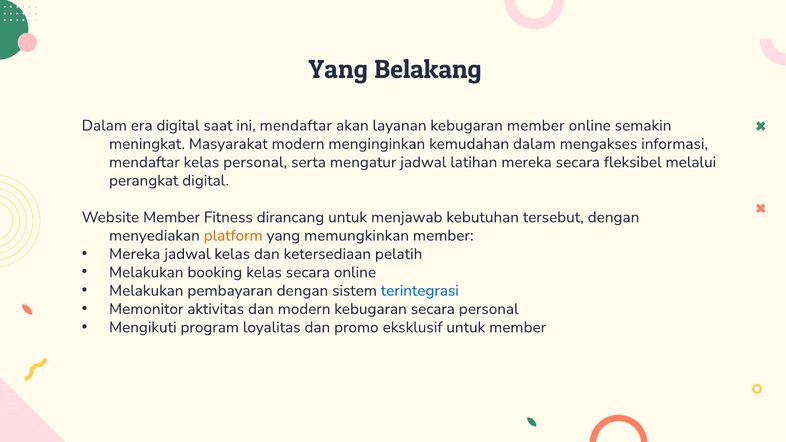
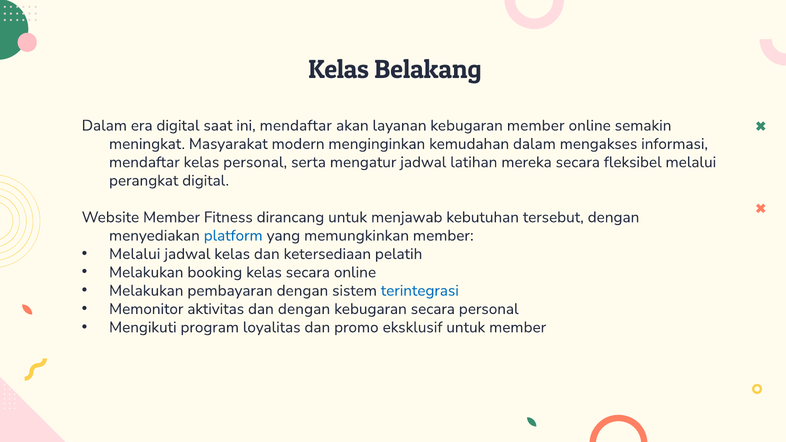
Yang at (338, 70): Yang -> Kelas
platform colour: orange -> blue
Mereka at (135, 254): Mereka -> Melalui
dan modern: modern -> dengan
